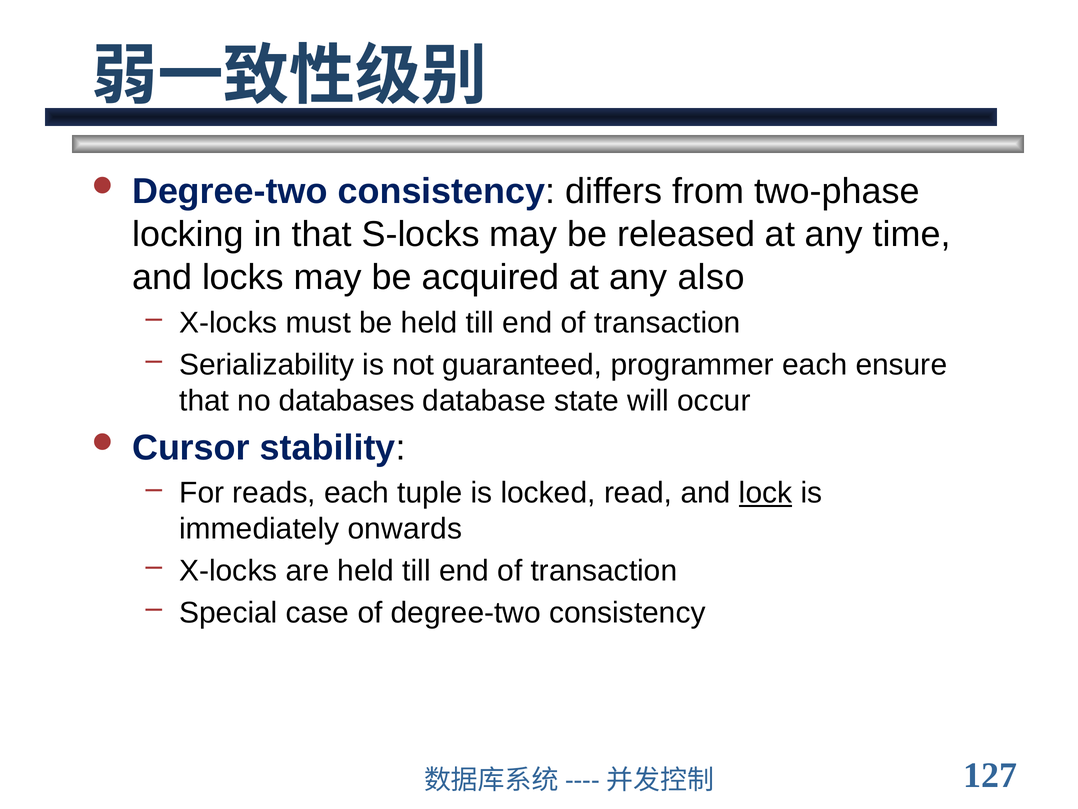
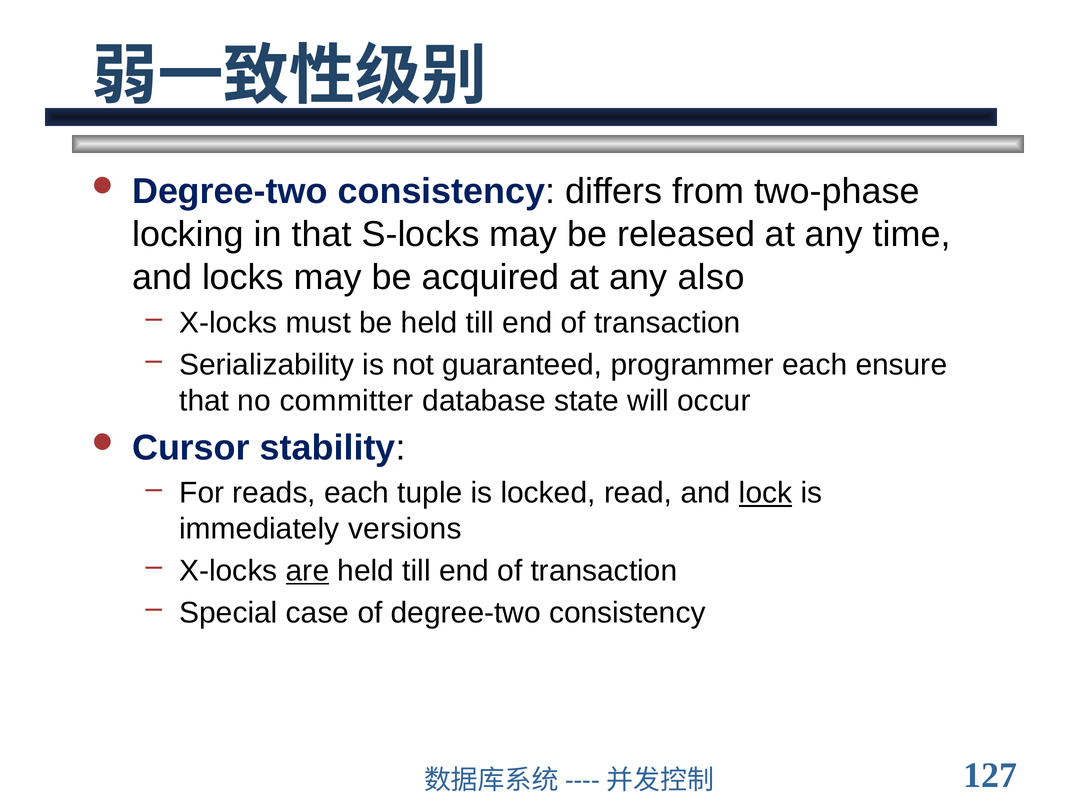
databases: databases -> committer
onwards: onwards -> versions
are underline: none -> present
